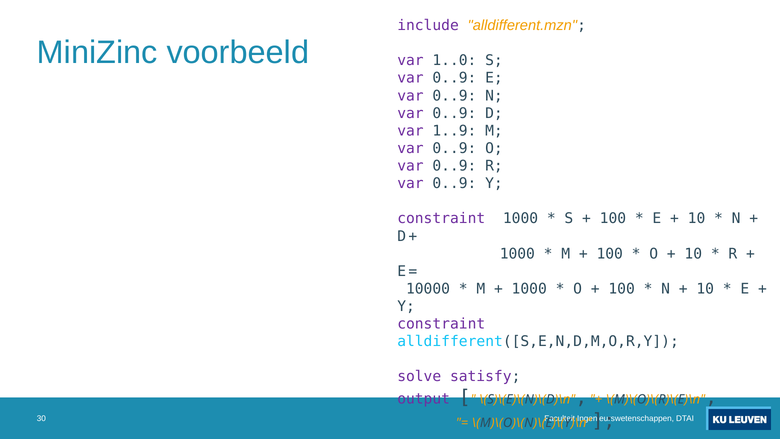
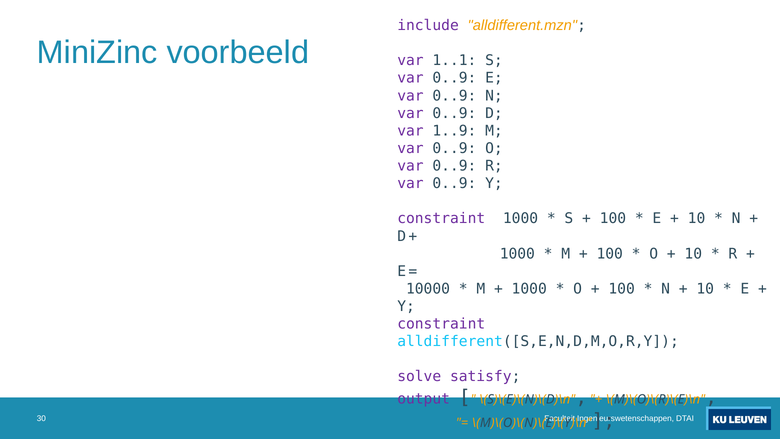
1..0: 1..0 -> 1..1
